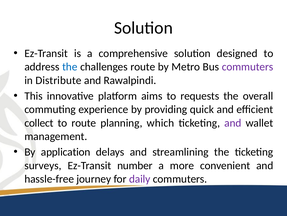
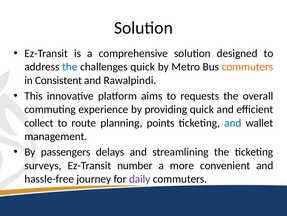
challenges route: route -> quick
commuters at (248, 67) colour: purple -> orange
Distribute: Distribute -> Consistent
which: which -> points
and at (233, 123) colour: purple -> blue
application: application -> passengers
